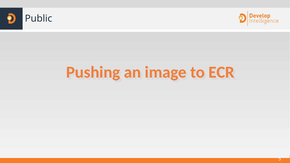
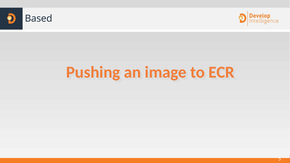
Public: Public -> Based
